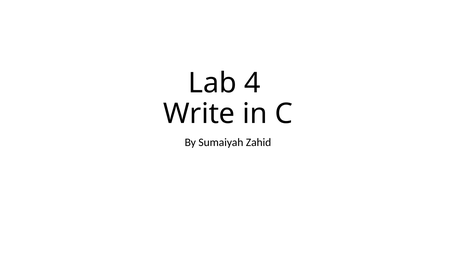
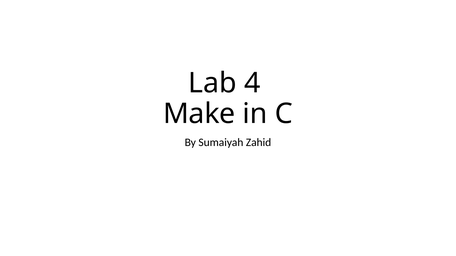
Write: Write -> Make
